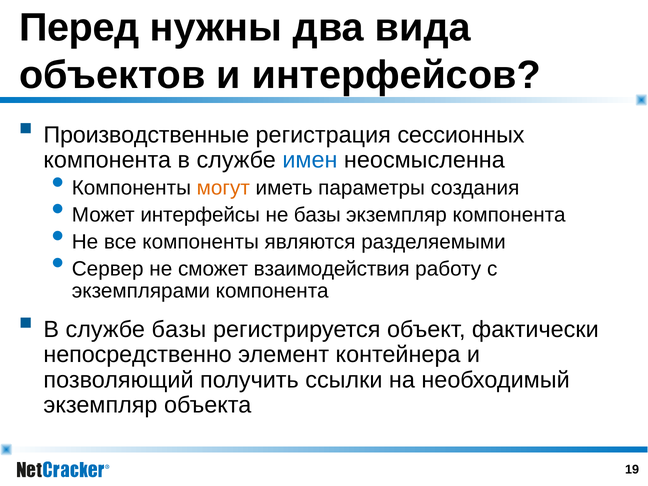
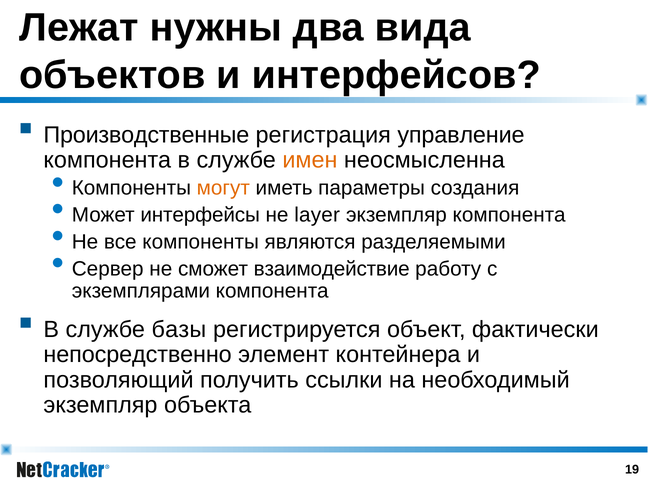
Перед: Перед -> Лежат
сессионных: сессионных -> управление
имен colour: blue -> orange
не базы: базы -> layer
взаимодействия: взаимодействия -> взаимодействие
